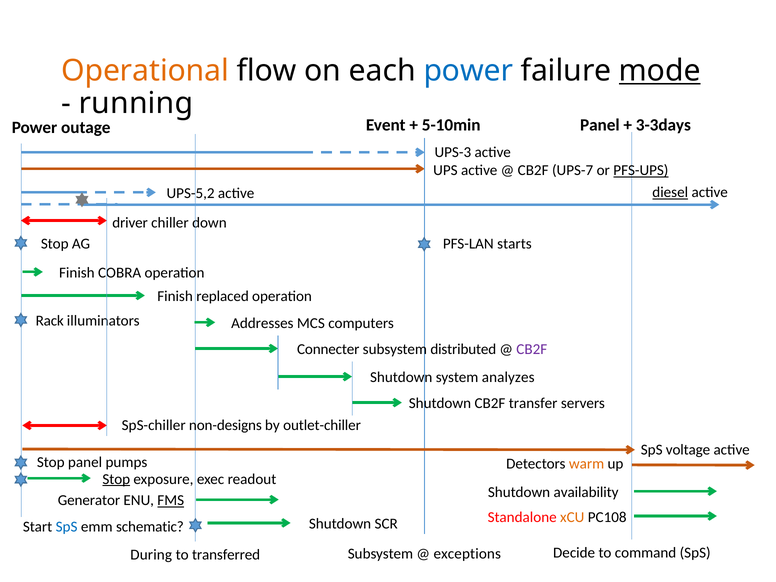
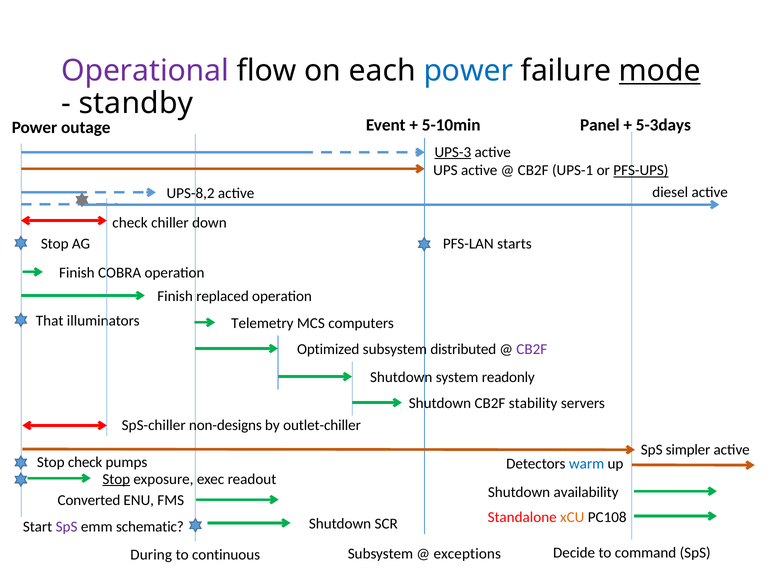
Operational colour: orange -> purple
running: running -> standby
3-3days: 3-3days -> 5-3days
UPS-3 underline: none -> present
UPS-7: UPS-7 -> UPS-1
UPS-5,2: UPS-5,2 -> UPS-8,2
diesel underline: present -> none
driver at (130, 223): driver -> check
Rack: Rack -> That
Addresses: Addresses -> Telemetry
Connecter: Connecter -> Optimized
analyzes: analyzes -> readonly
transfer: transfer -> stability
voltage: voltage -> simpler
Stop panel: panel -> check
warm colour: orange -> blue
Generator: Generator -> Converted
FMS underline: present -> none
SpS at (67, 527) colour: blue -> purple
transferred: transferred -> continuous
